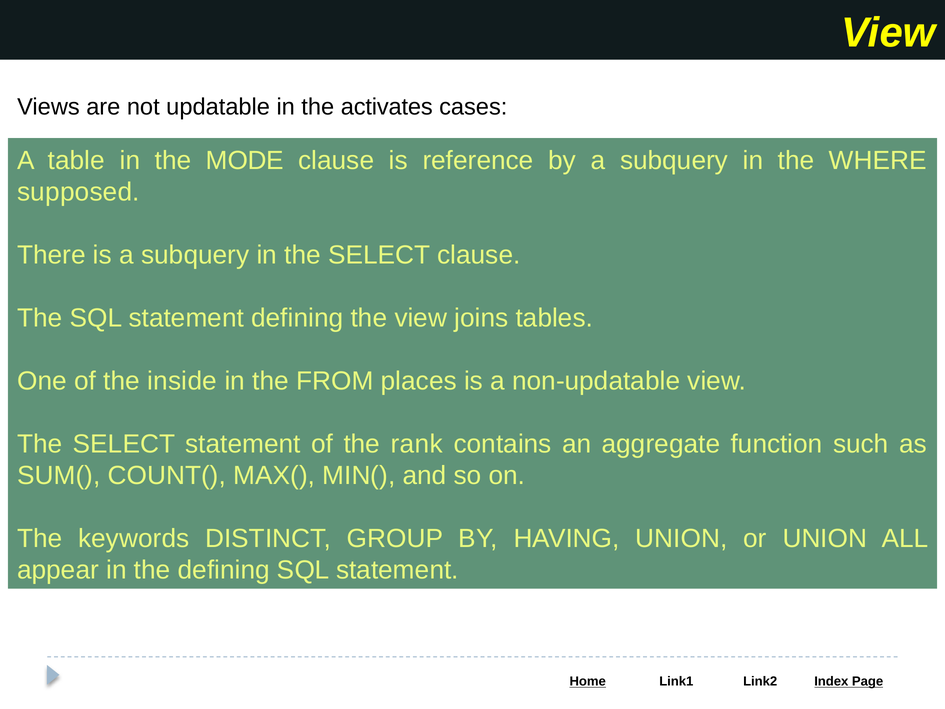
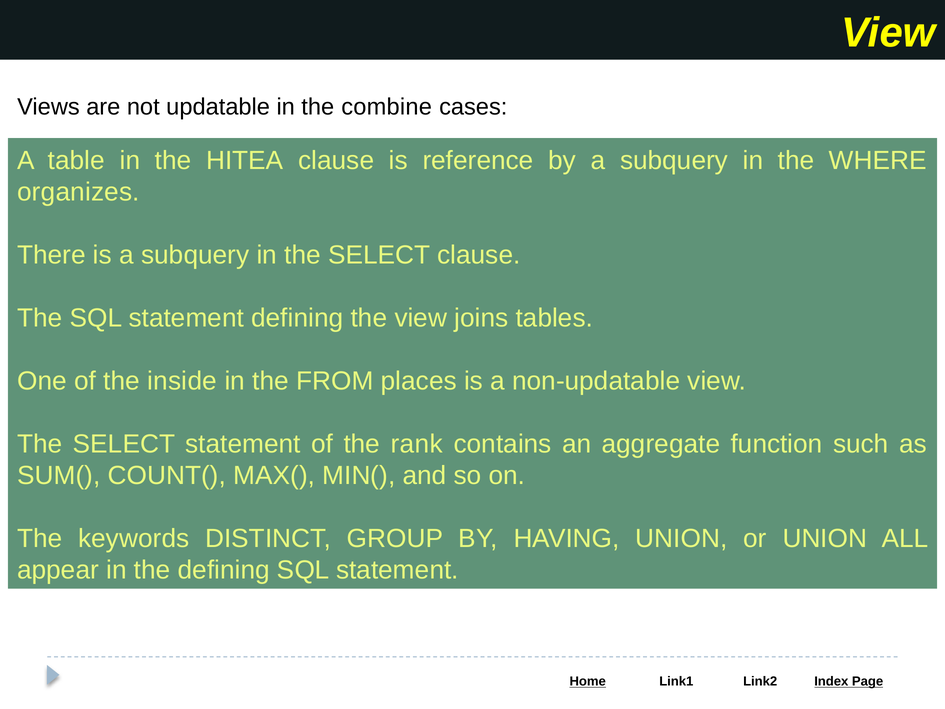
activates: activates -> combine
MODE: MODE -> HITEA
supposed: supposed -> organizes
